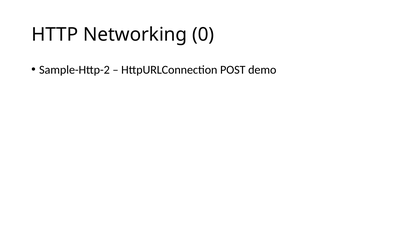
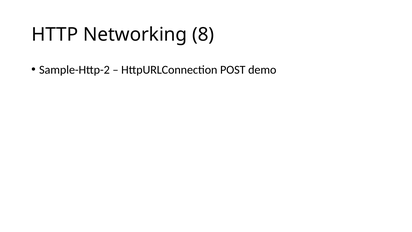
0: 0 -> 8
